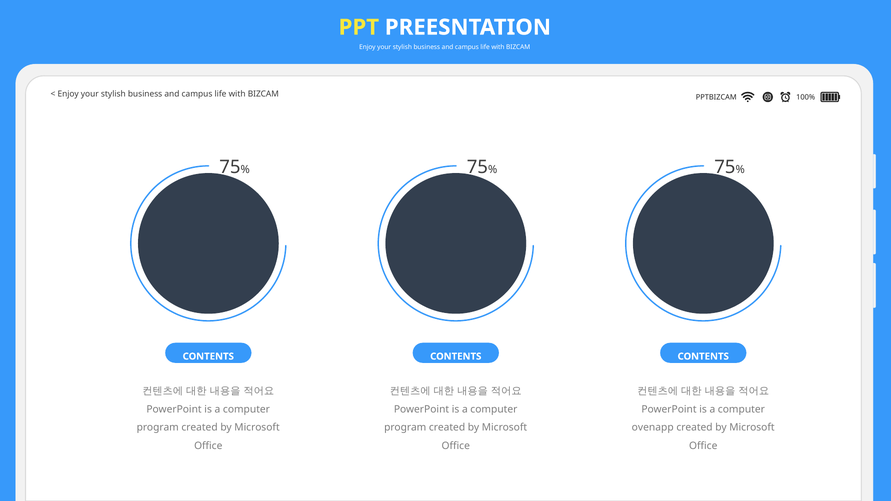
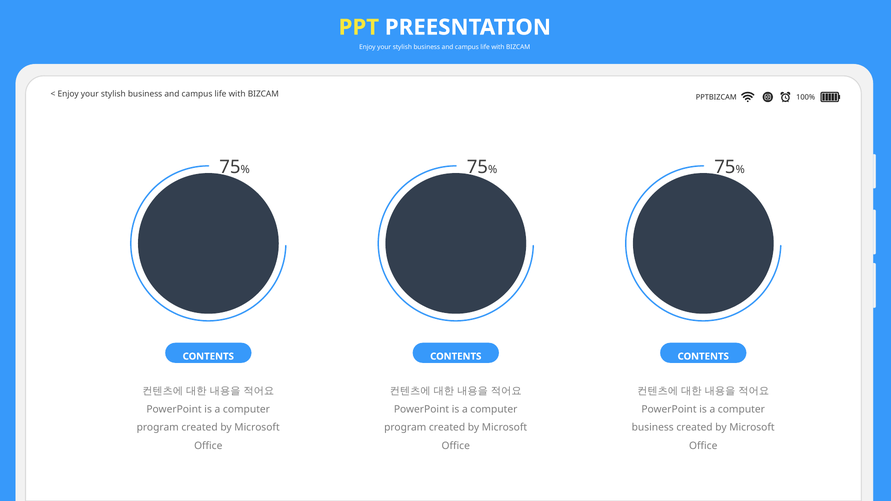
ovenapp at (653, 428): ovenapp -> business
